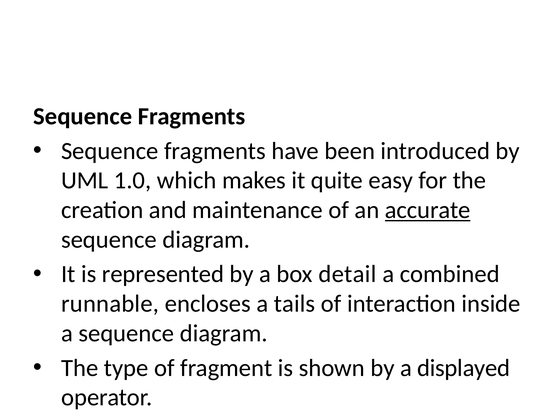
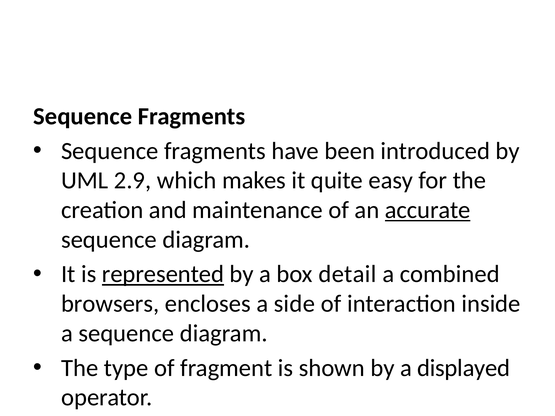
1.0: 1.0 -> 2.9
represented underline: none -> present
runnable: runnable -> browsers
tails: tails -> side
